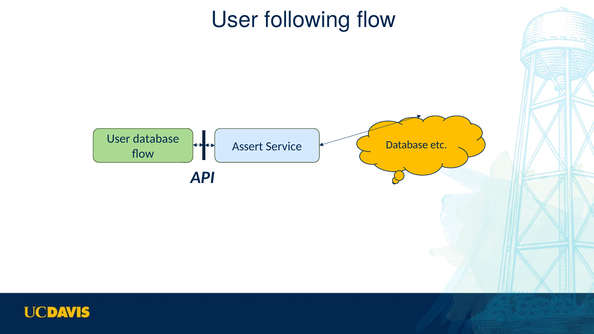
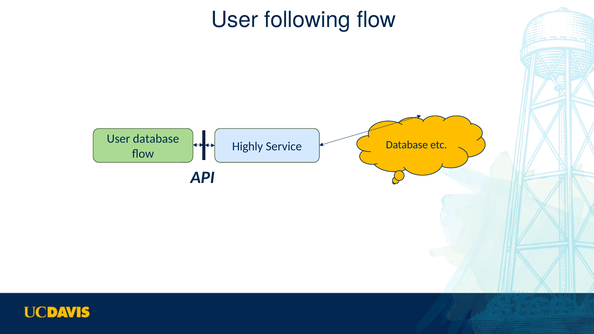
Assert: Assert -> Highly
